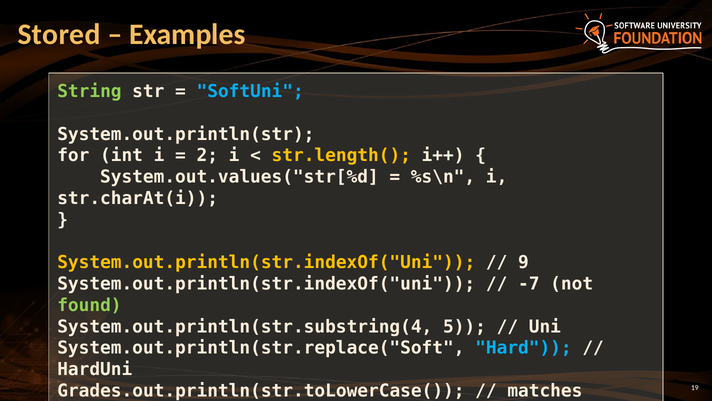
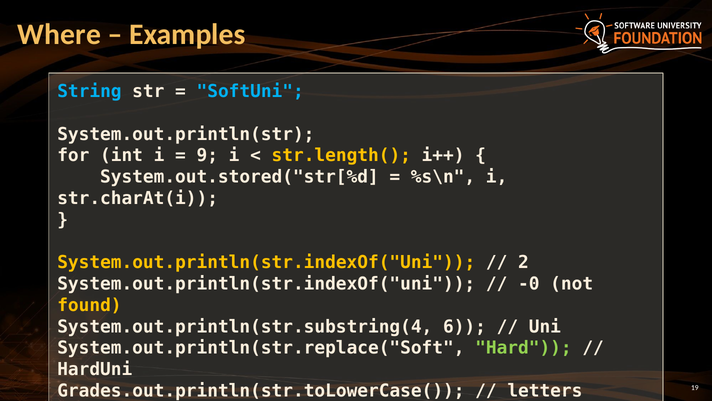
Stored: Stored -> Where
String colour: light green -> light blue
2: 2 -> 9
System.out.values("str[%d: System.out.values("str[%d -> System.out.stored("str[%d
9: 9 -> 2
-7: -7 -> -0
found colour: light green -> yellow
5: 5 -> 6
Hard colour: light blue -> light green
matches: matches -> letters
